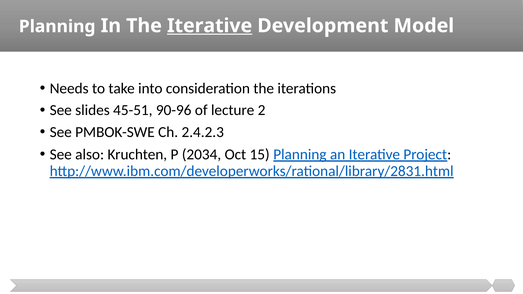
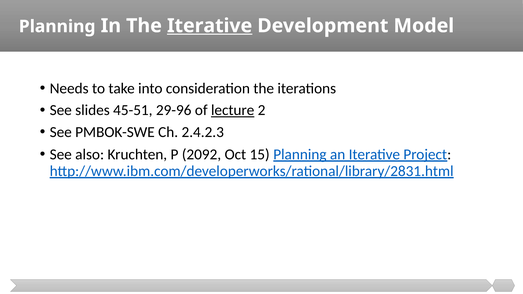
90-96: 90-96 -> 29-96
lecture underline: none -> present
2034: 2034 -> 2092
